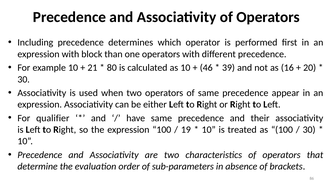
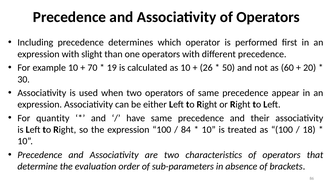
block: block -> slight
21: 21 -> 70
80: 80 -> 19
46: 46 -> 26
39: 39 -> 50
16: 16 -> 60
qualifier: qualifier -> quantity
19: 19 -> 84
30 at (309, 130): 30 -> 18
